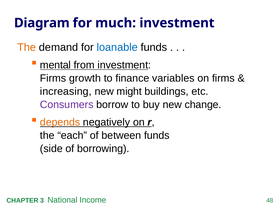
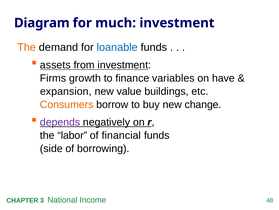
mental: mental -> assets
on firms: firms -> have
increasing: increasing -> expansion
might: might -> value
Consumers colour: purple -> orange
depends colour: orange -> purple
each: each -> labor
between: between -> financial
